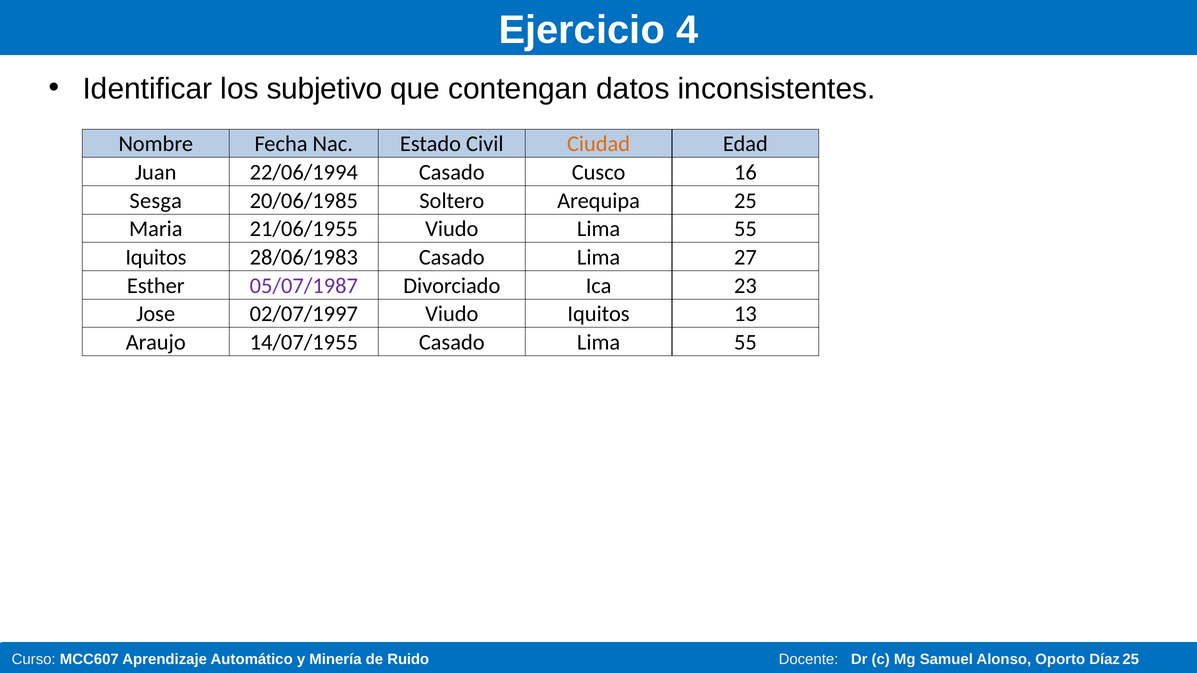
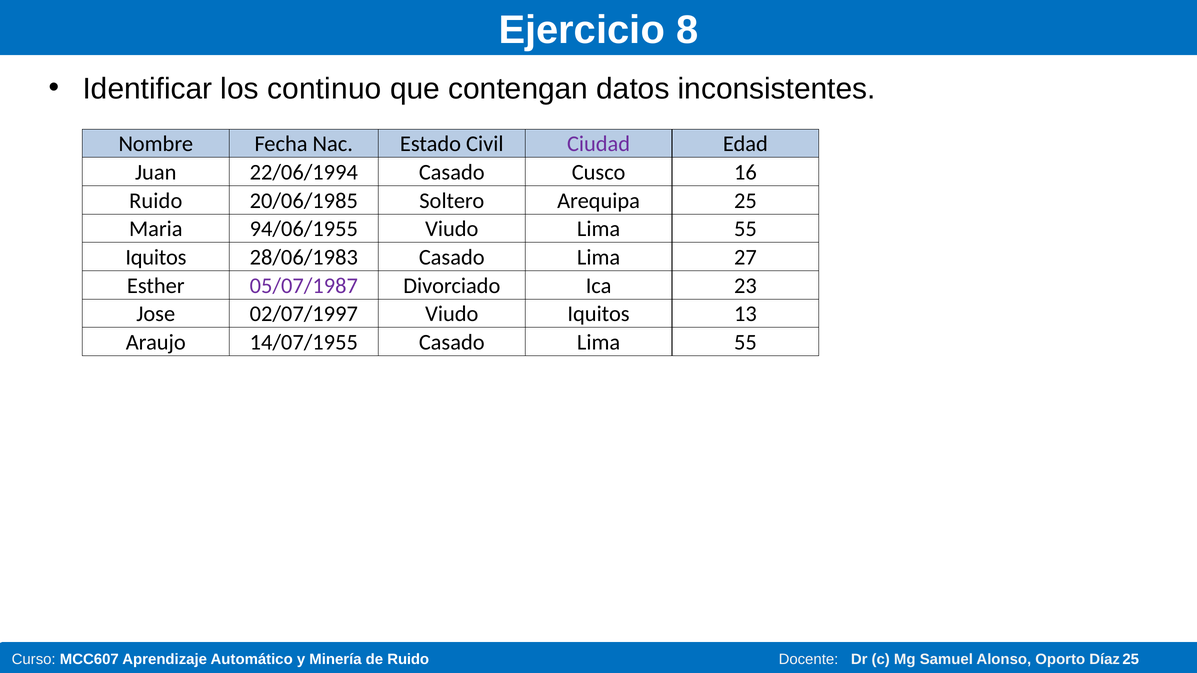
4: 4 -> 8
subjetivo: subjetivo -> continuo
Ciudad colour: orange -> purple
Sesga at (156, 201): Sesga -> Ruido
21/06/1955: 21/06/1955 -> 94/06/1955
